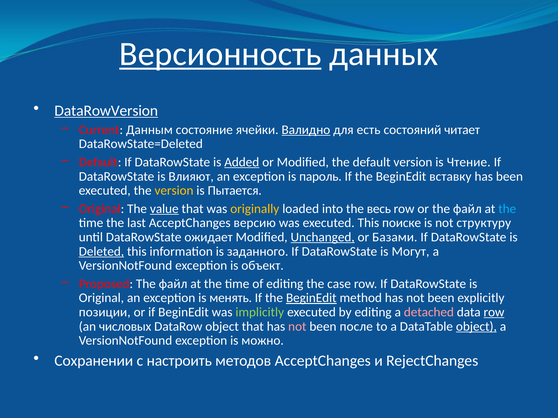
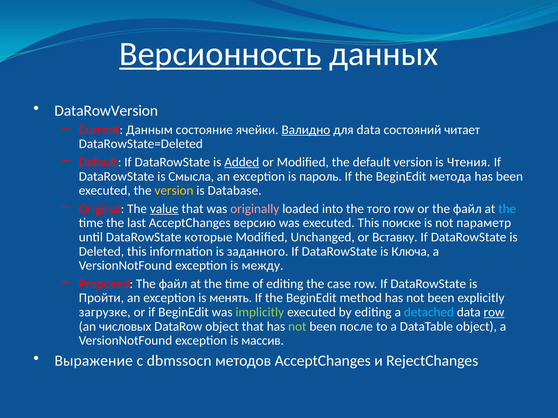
DataRowVersion underline: present -> none
для есть: есть -> data
Чтение: Чтение -> Чтения
Влияют: Влияют -> Смысла
вставку: вставку -> метода
Пытается: Пытается -> Database
originally colour: yellow -> pink
весь: весь -> того
структуру: структуру -> параметр
ожидает: ожидает -> которые
Unchanged underline: present -> none
Базами: Базами -> Вставку
Deleted underline: present -> none
Могут: Могут -> Ключа
объект: объект -> между
Original at (101, 298): Original -> Пройти
BeginEdit at (311, 298) underline: present -> none
позиции: позиции -> загрузке
detached colour: pink -> light blue
not at (297, 327) colour: pink -> light green
object at (476, 327) underline: present -> none
можно: можно -> массив
Сохранении: Сохранении -> Выражение
настроить: настроить -> dbmssocn
